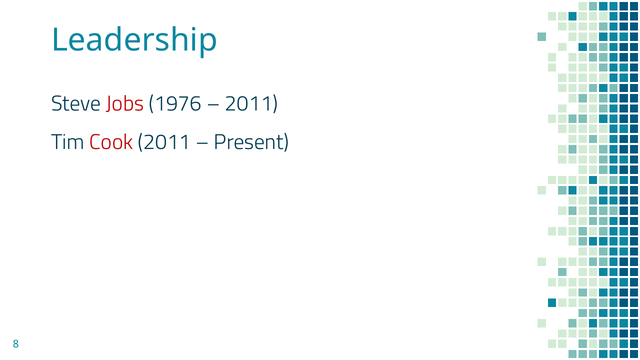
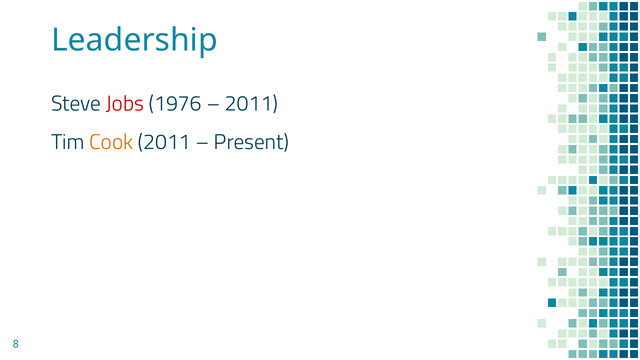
Cook colour: red -> orange
